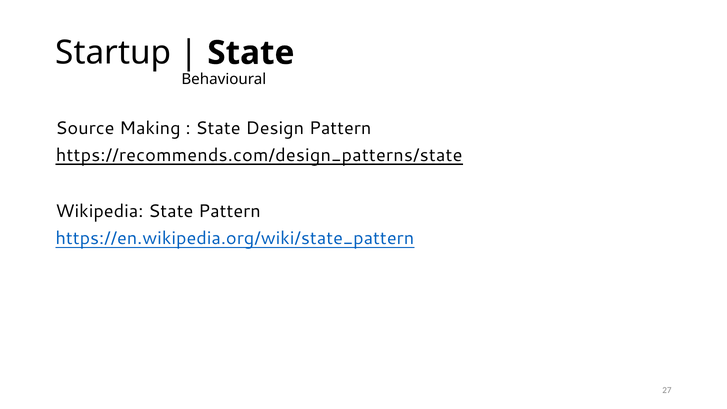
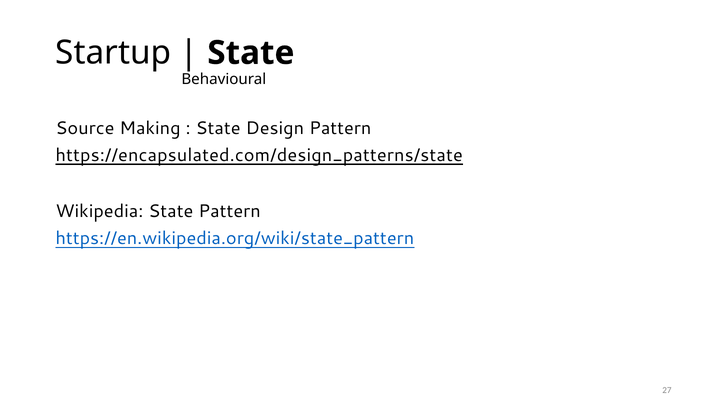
https://recommends.com/design_patterns/state: https://recommends.com/design_patterns/state -> https://encapsulated.com/design_patterns/state
